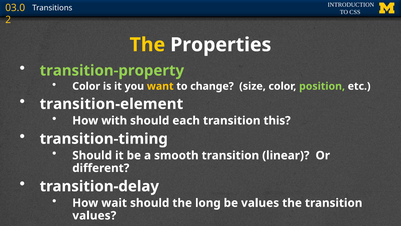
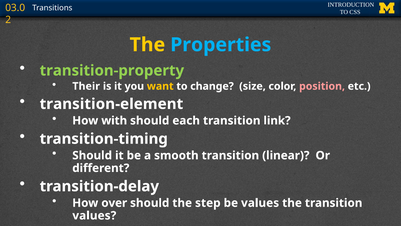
Properties colour: white -> light blue
Color at (86, 86): Color -> Their
position colour: light green -> pink
this: this -> link
wait: wait -> over
long: long -> step
